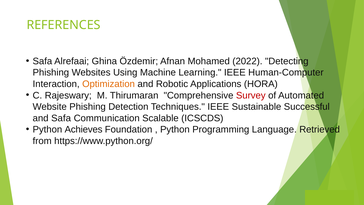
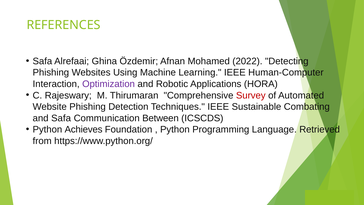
Optimization colour: orange -> purple
Successful: Successful -> Combating
Scalable: Scalable -> Between
